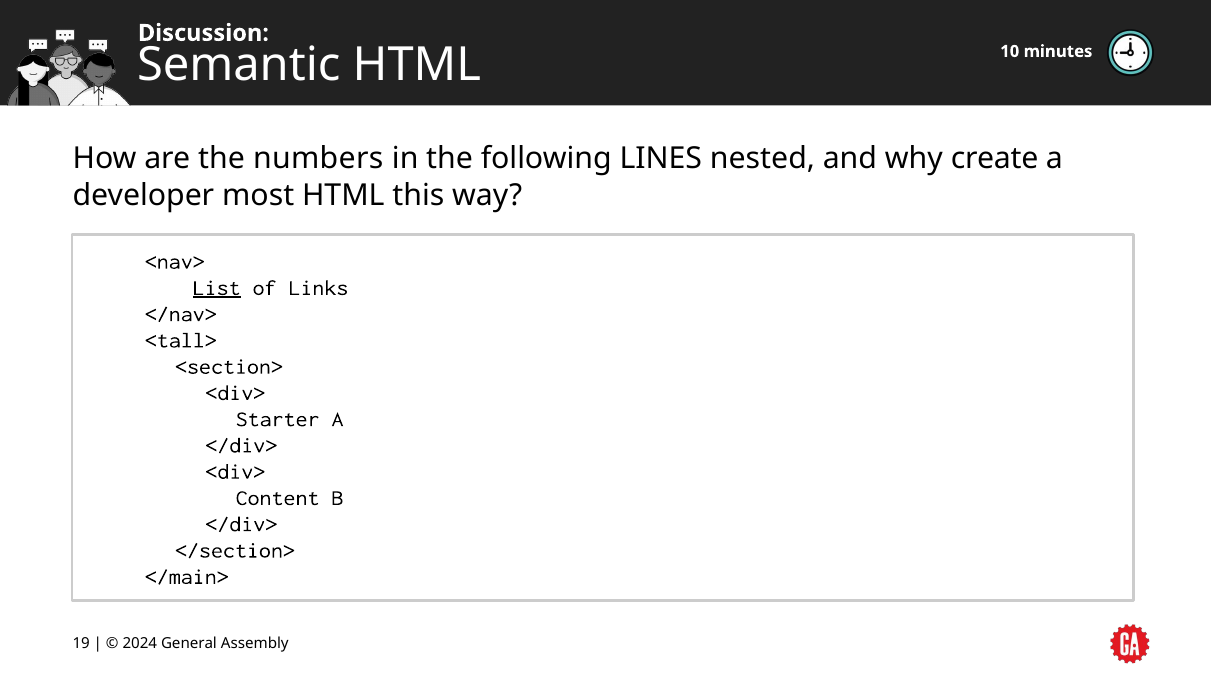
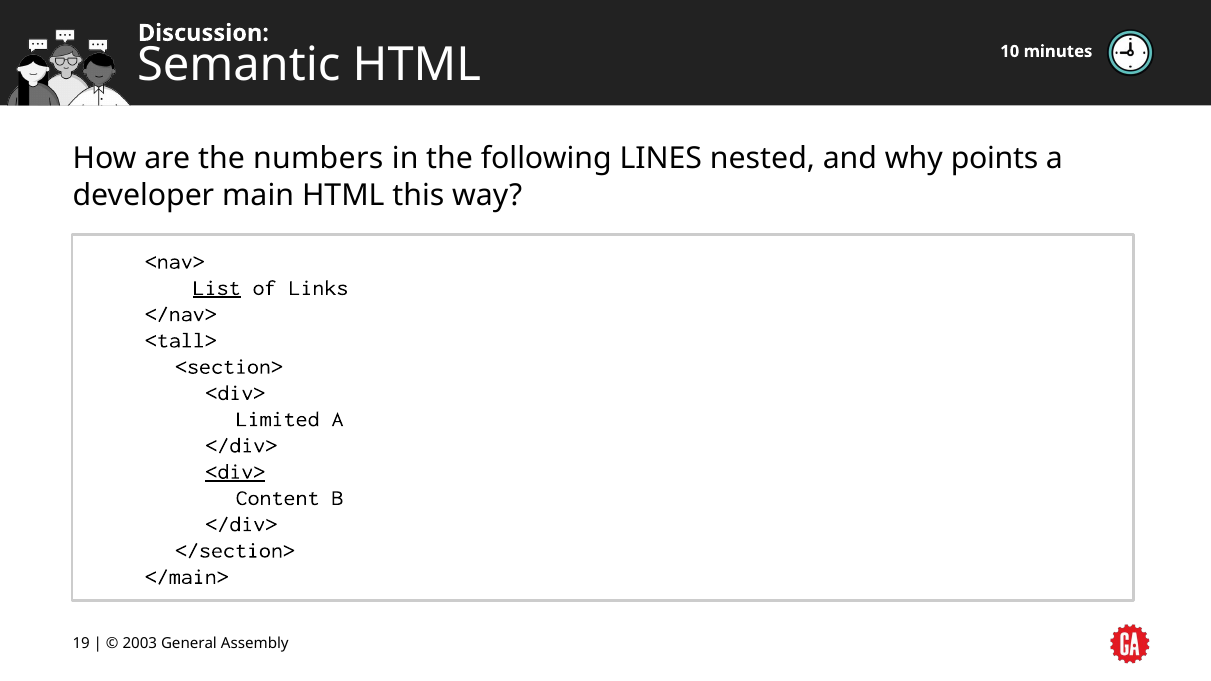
create: create -> points
most: most -> main
Starter: Starter -> Limited
<div> at (235, 472) underline: none -> present
2024: 2024 -> 2003
